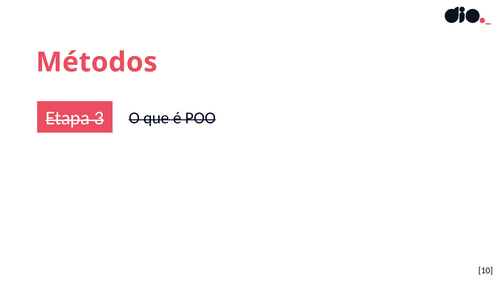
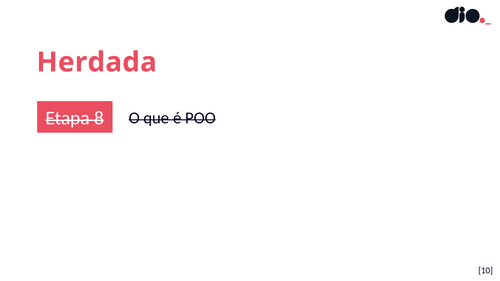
Métodos: Métodos -> Herdada
3: 3 -> 8
